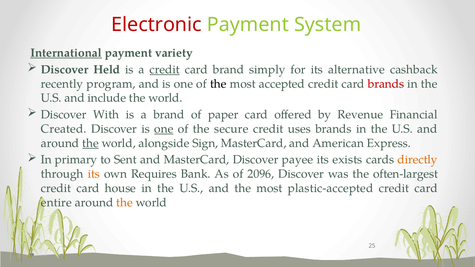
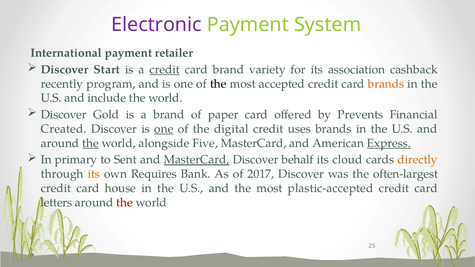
Electronic colour: red -> purple
International underline: present -> none
variety: variety -> retailer
Held: Held -> Start
simply: simply -> variety
alternative: alternative -> association
brands at (386, 84) colour: red -> orange
With: With -> Gold
Revenue: Revenue -> Prevents
secure: secure -> digital
Sign: Sign -> Five
Express underline: none -> present
MasterCard at (197, 160) underline: none -> present
payee: payee -> behalf
exists: exists -> cloud
2096: 2096 -> 2017
entire: entire -> letters
the at (125, 203) colour: orange -> red
